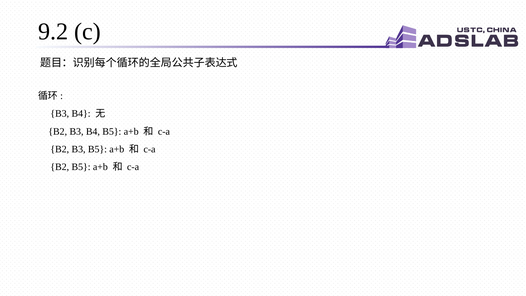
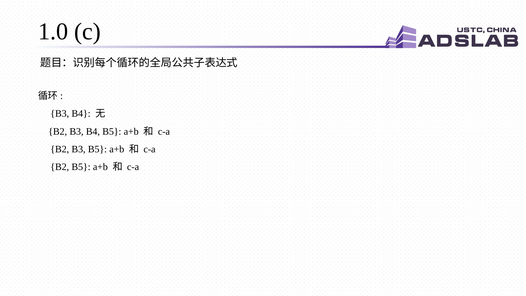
9.2: 9.2 -> 1.0
